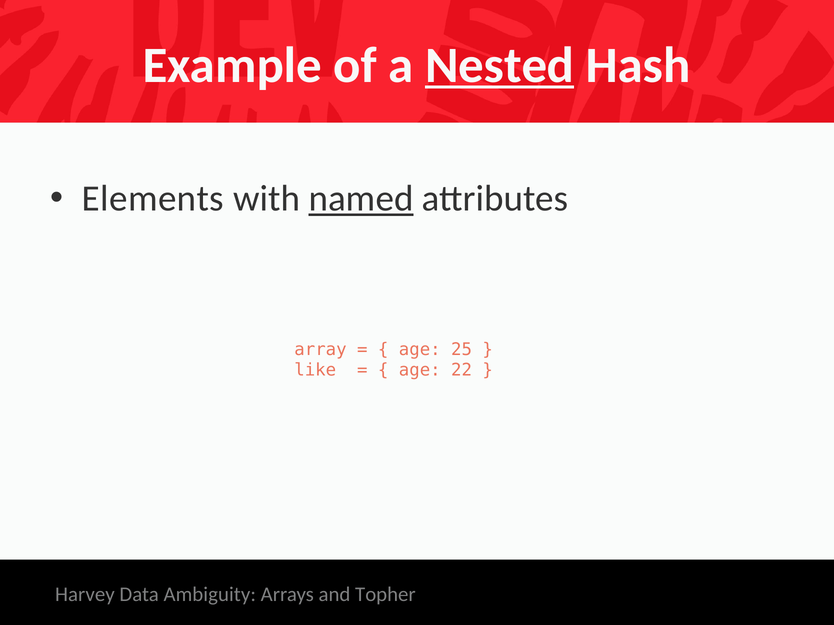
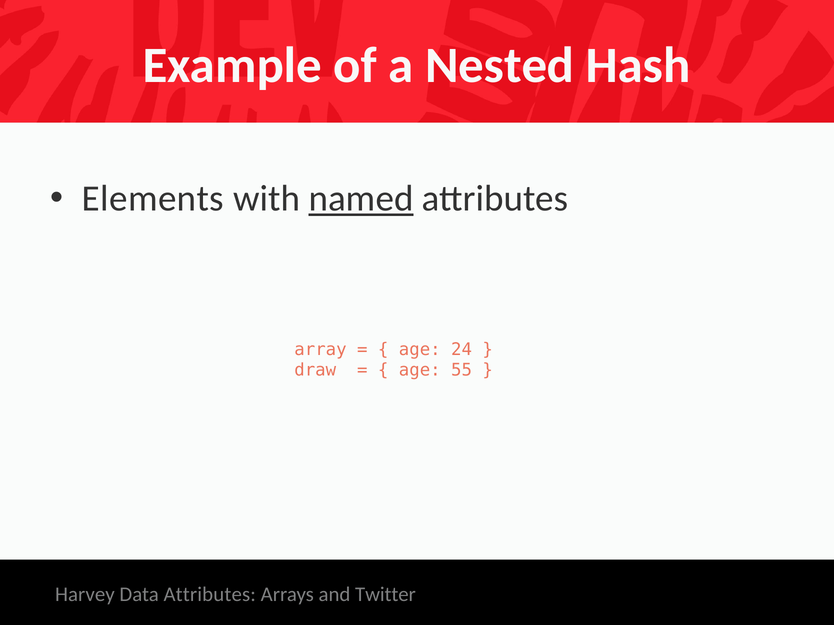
Nested underline: present -> none
25: 25 -> 24
like: like -> draw
22: 22 -> 55
Data Ambiguity: Ambiguity -> Attributes
Topher: Topher -> Twitter
